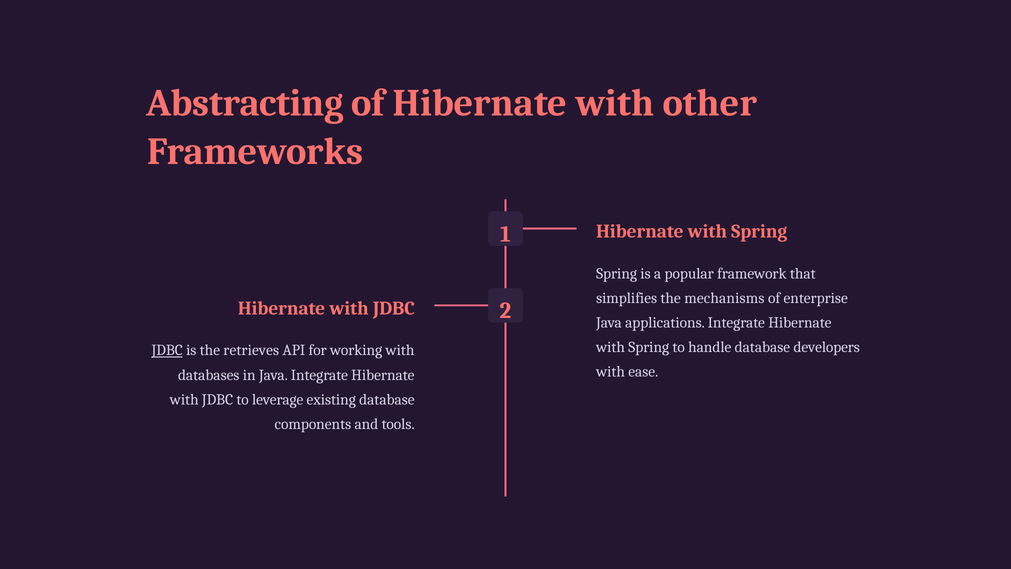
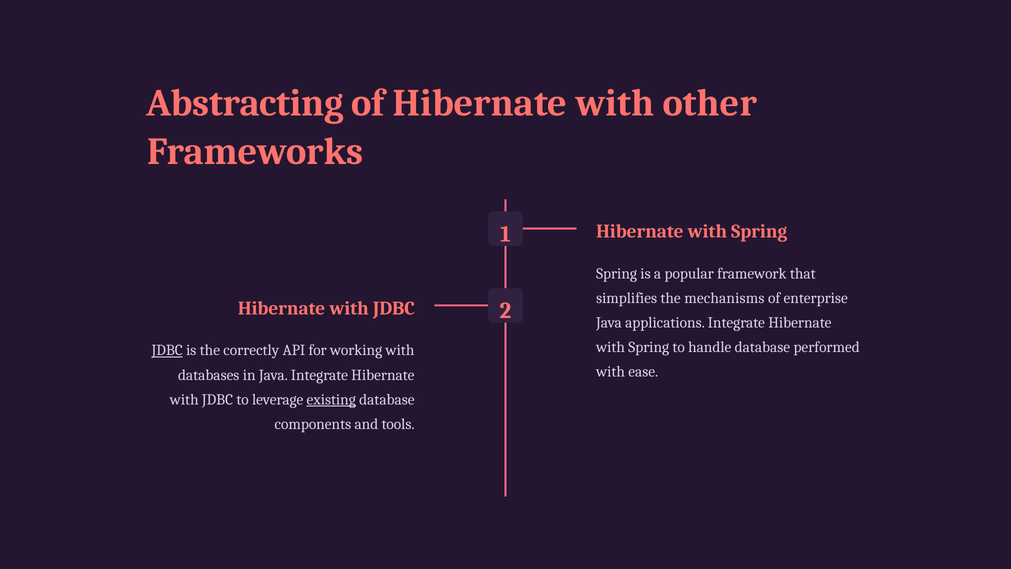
developers: developers -> performed
retrieves: retrieves -> correctly
existing underline: none -> present
